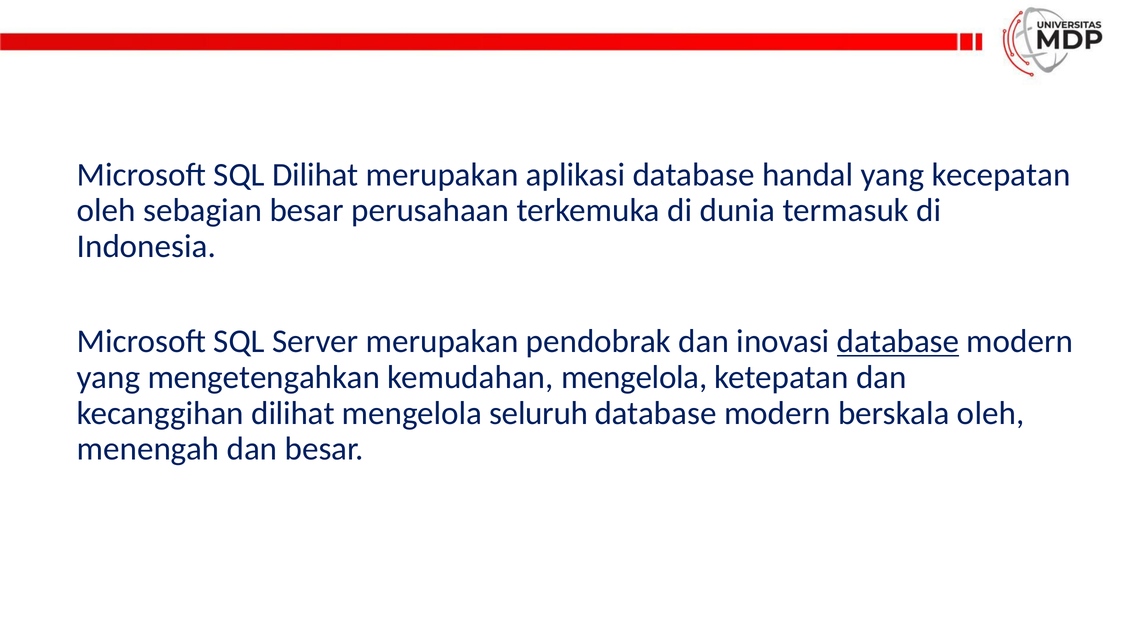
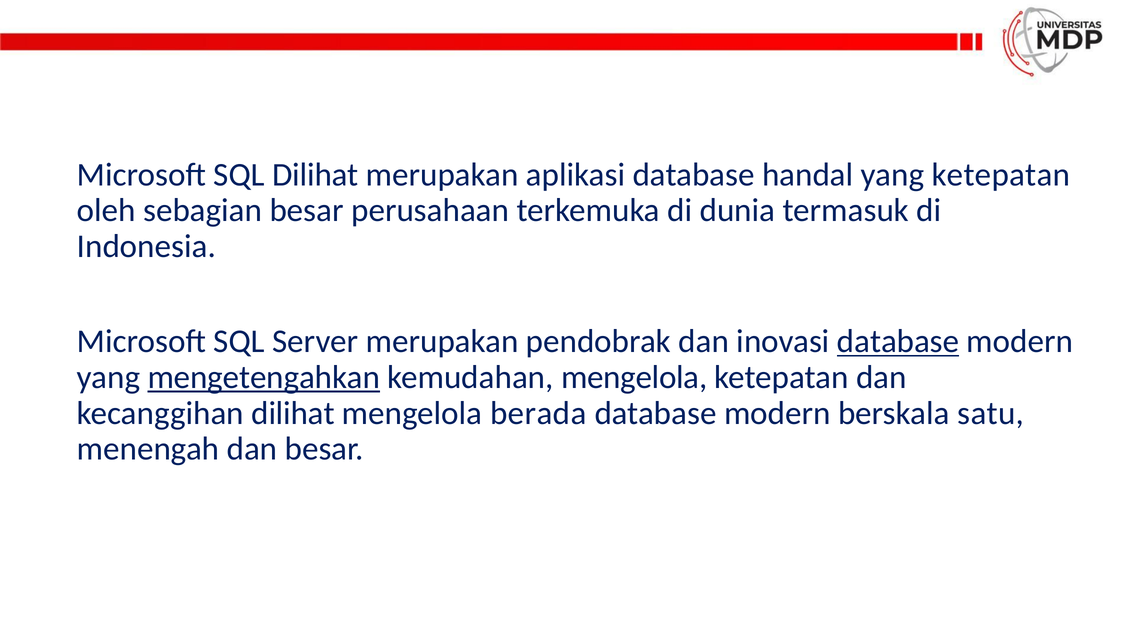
yang kecepatan: kecepatan -> ketepatan
mengetengahkan underline: none -> present
seluruh: seluruh -> berada
berskala oleh: oleh -> satu
